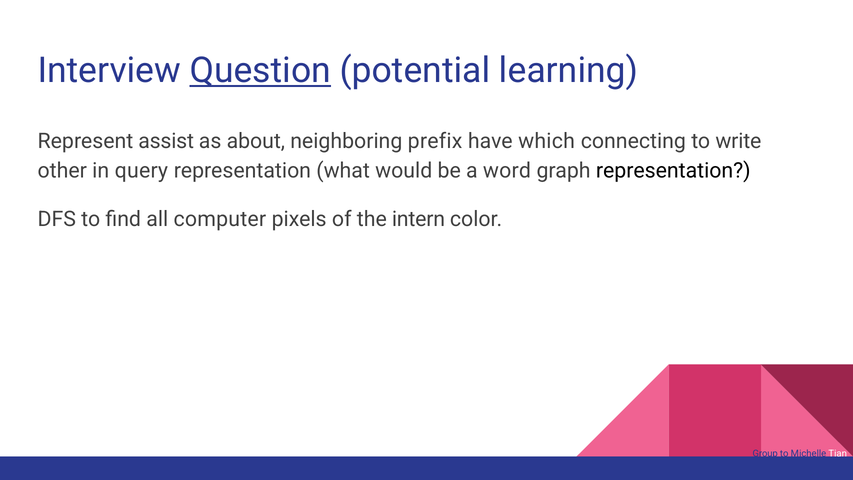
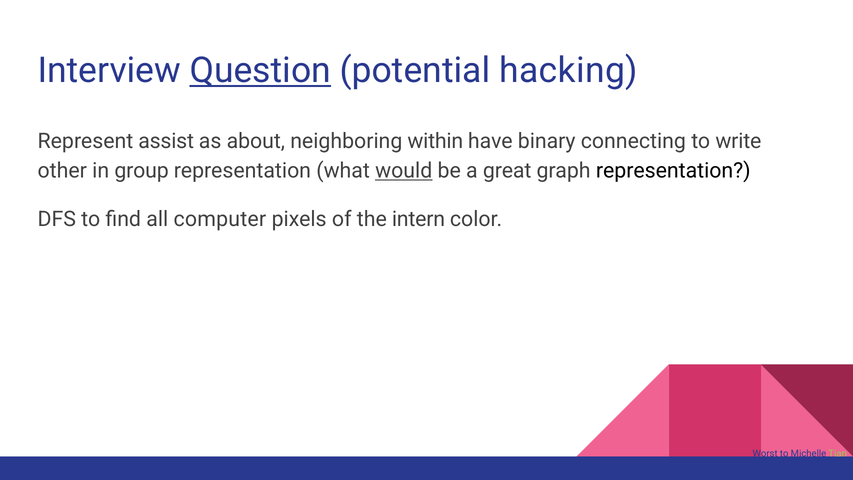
learning: learning -> hacking
prefix: prefix -> within
which: which -> binary
query: query -> group
would underline: none -> present
word: word -> great
Group: Group -> Worst
Tian colour: white -> light green
